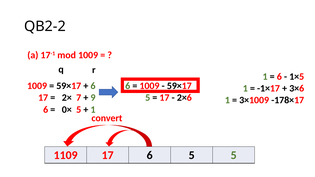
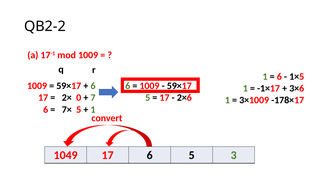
7: 7 -> 0
9: 9 -> 7
0×: 0× -> 7×
1109: 1109 -> 1049
5 5: 5 -> 3
